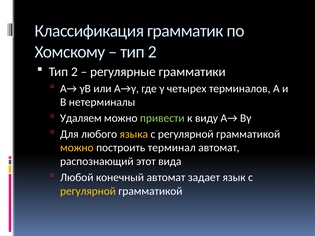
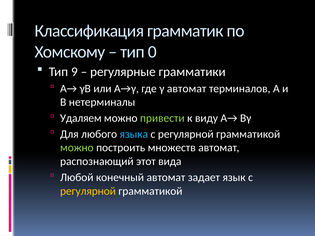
2 at (152, 52): 2 -> 0
2 at (74, 72): 2 -> 9
γ четырех: четырех -> автомат
языка colour: yellow -> light blue
можно at (77, 148) colour: yellow -> light green
терминал: терминал -> множеств
